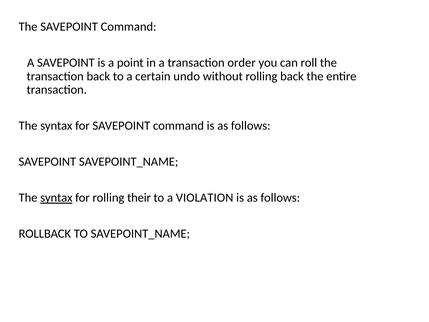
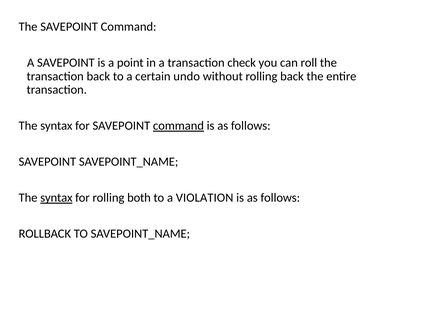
order: order -> check
command at (178, 126) underline: none -> present
their: their -> both
